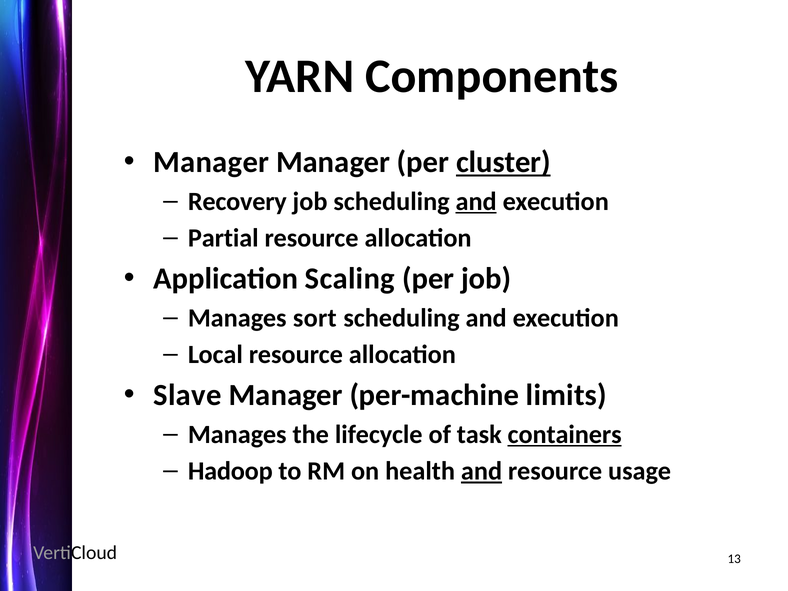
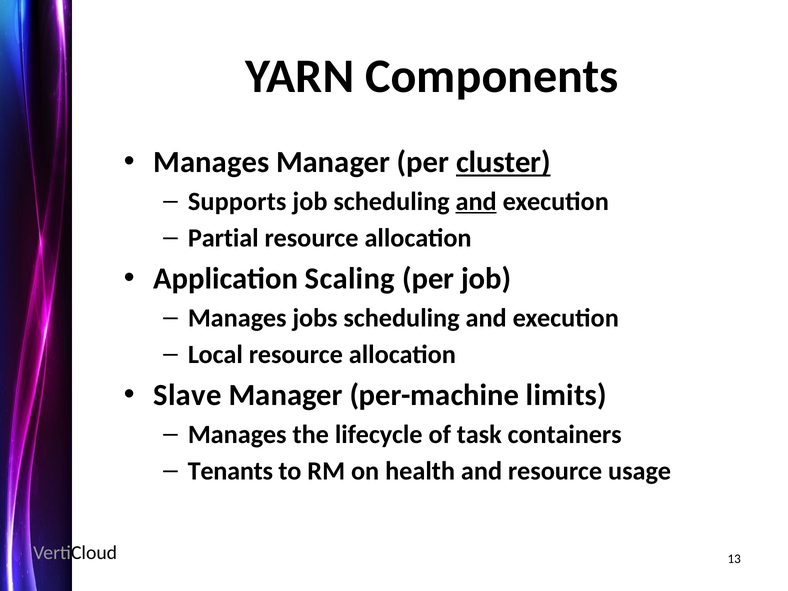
Manager at (211, 162): Manager -> Manages
Recovery: Recovery -> Supports
sort: sort -> jobs
containers underline: present -> none
Hadoop: Hadoop -> Tenants
and at (482, 471) underline: present -> none
